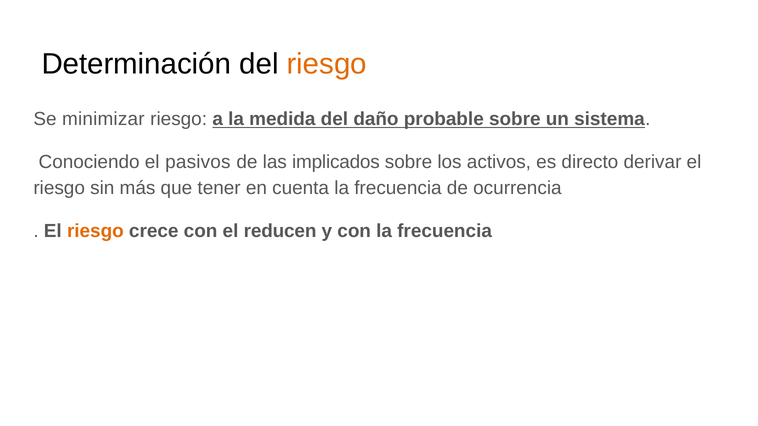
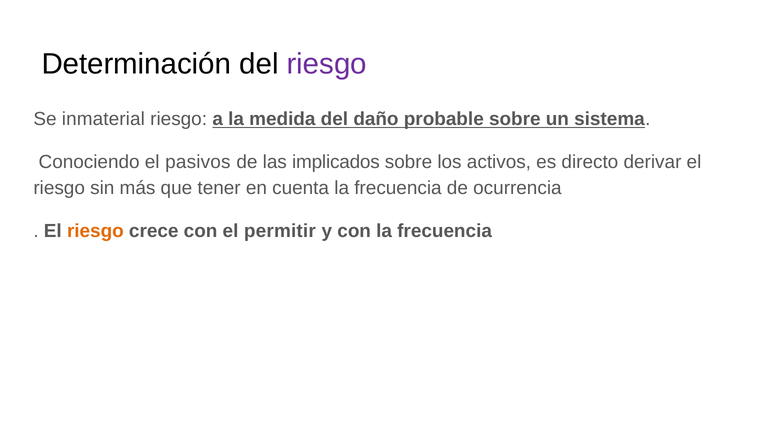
riesgo at (327, 64) colour: orange -> purple
minimizar: minimizar -> inmaterial
reducen: reducen -> permitir
